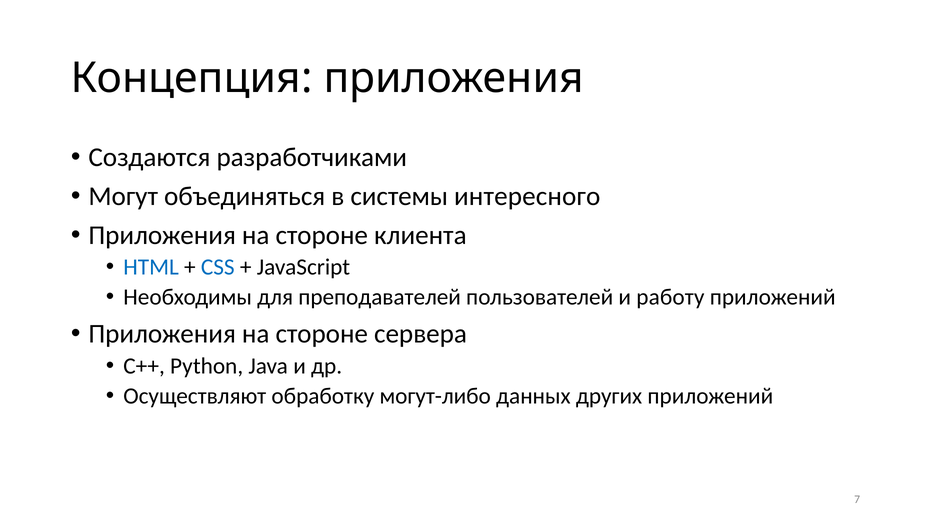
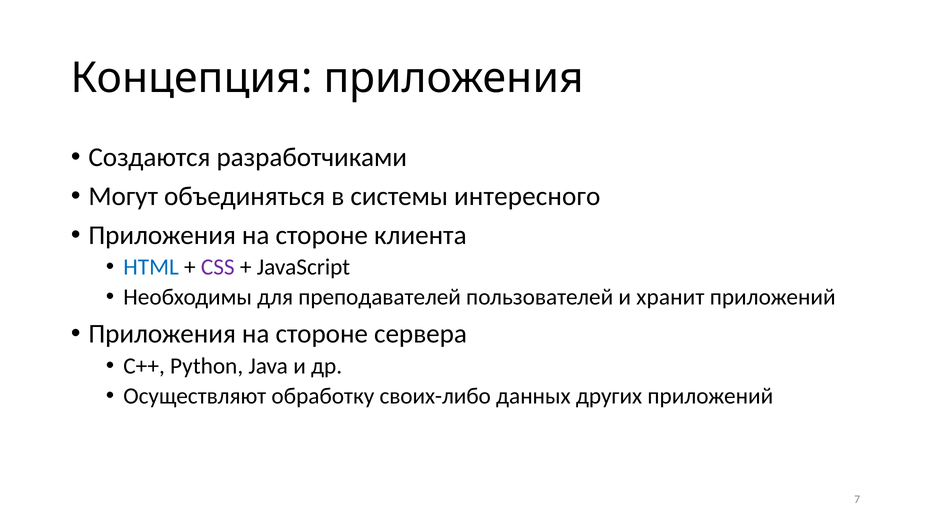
CSS colour: blue -> purple
работу: работу -> хранит
могут-либо: могут-либо -> своих-либо
